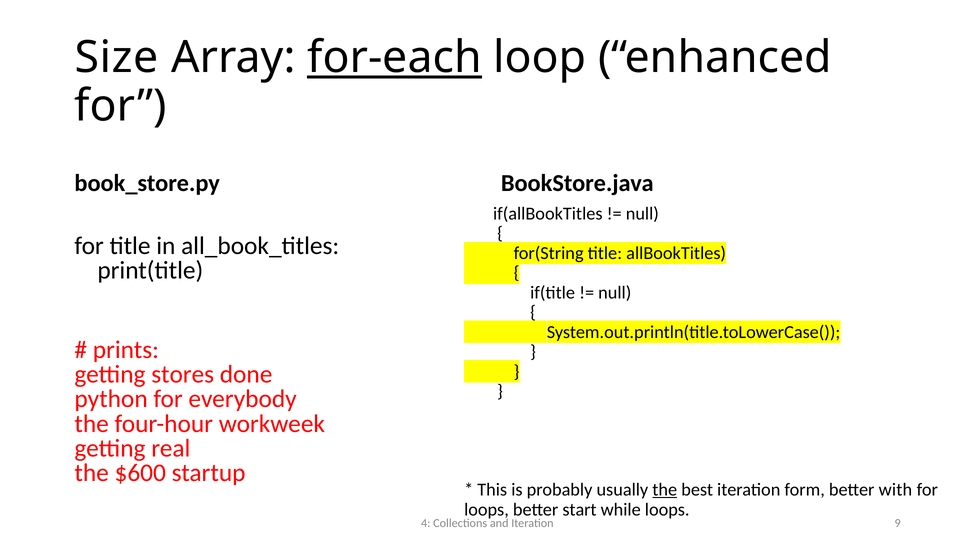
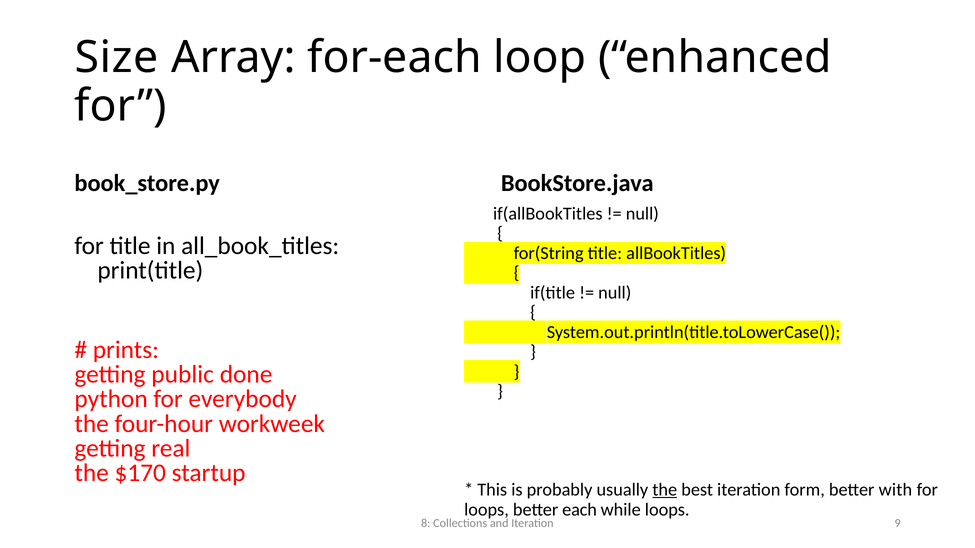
for-each underline: present -> none
stores: stores -> public
$600: $600 -> $170
start: start -> each
4: 4 -> 8
